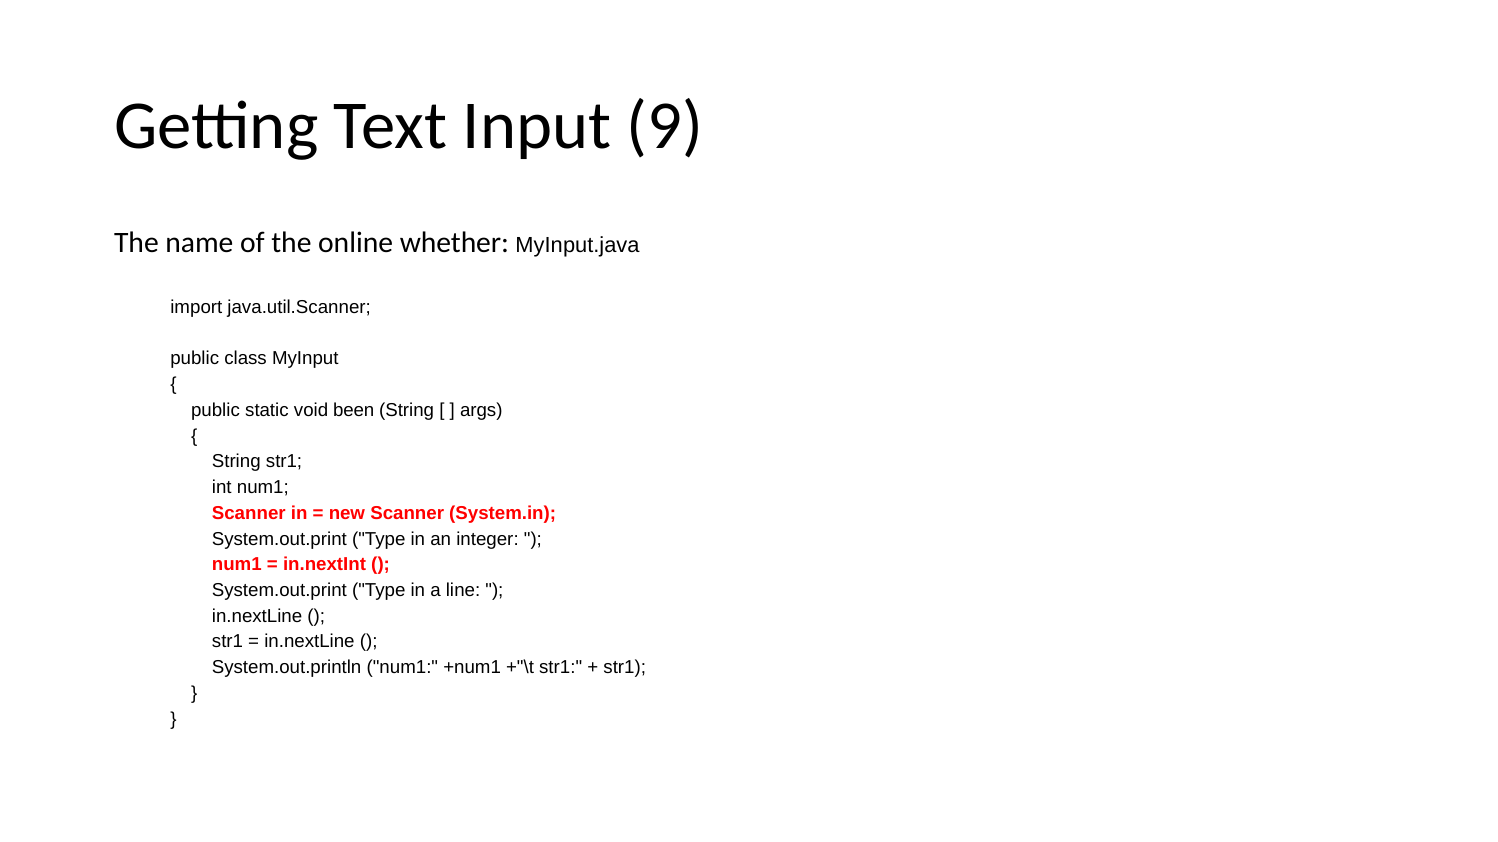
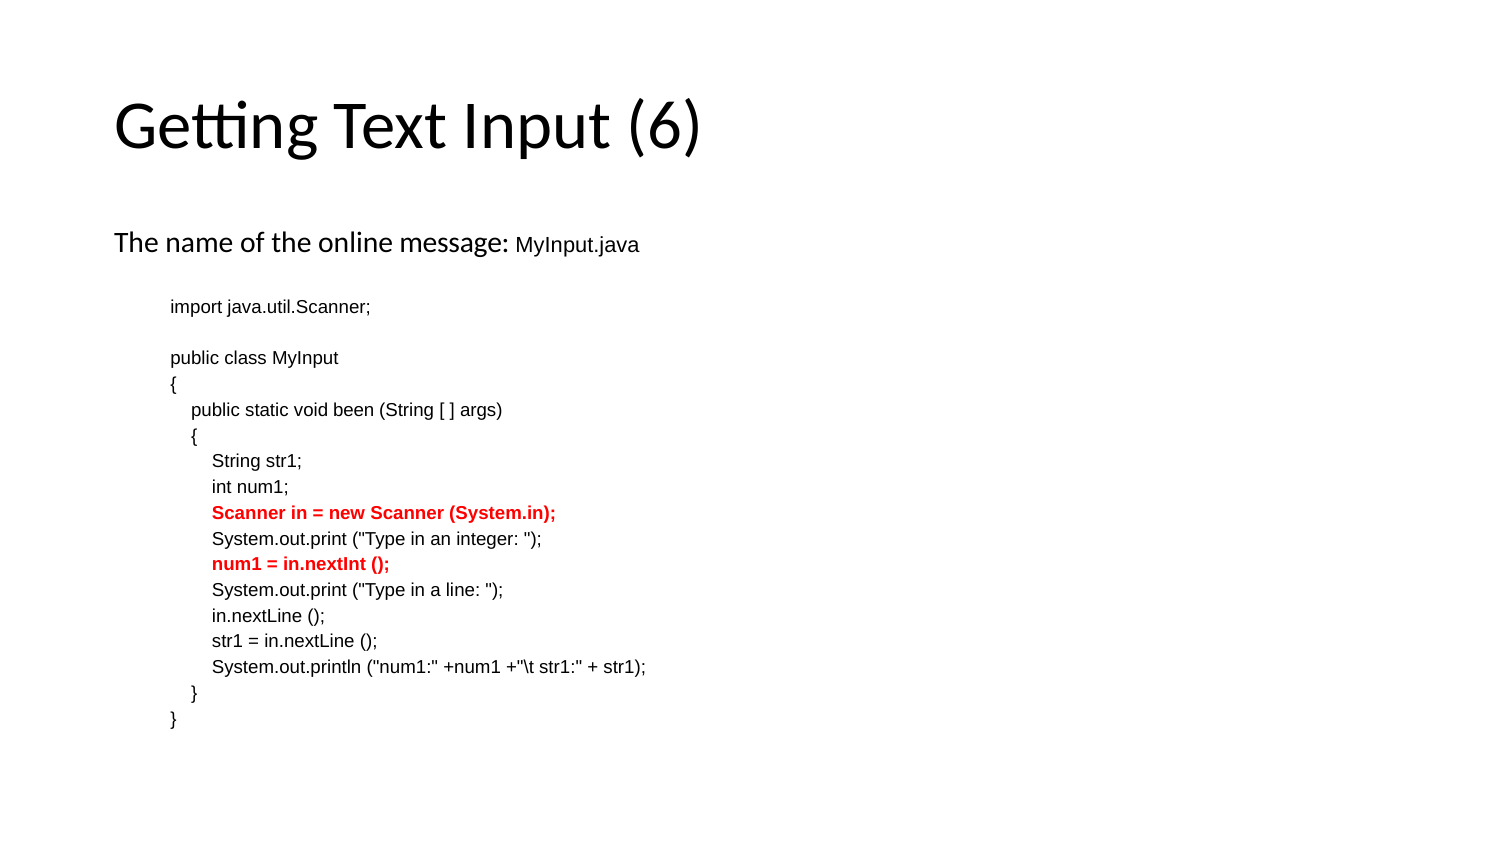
9: 9 -> 6
whether: whether -> message
